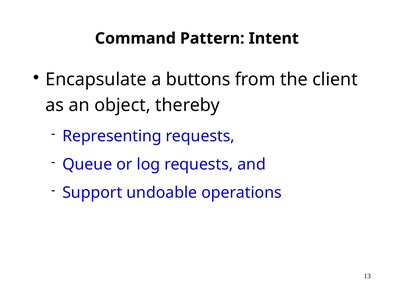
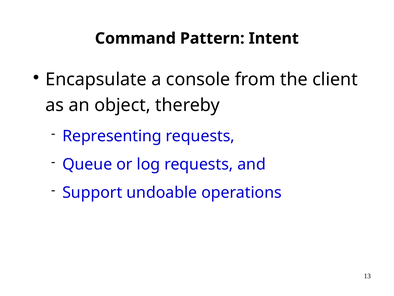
buttons: buttons -> console
